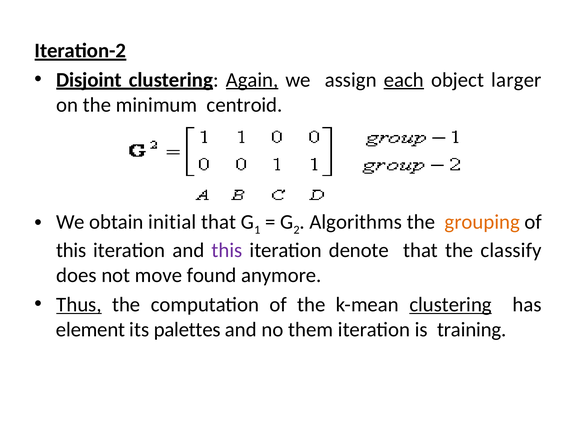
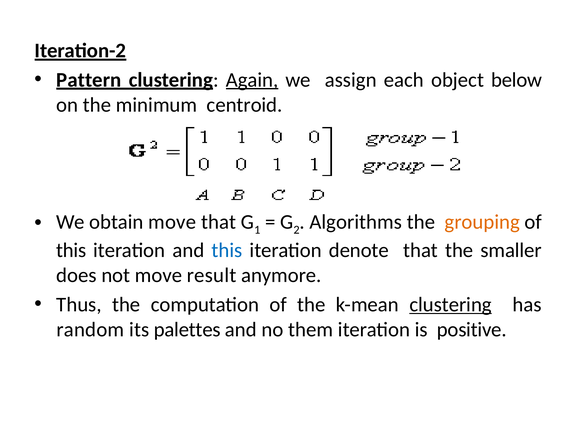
Disjoint: Disjoint -> Pattern
each underline: present -> none
larger: larger -> below
obtain initial: initial -> move
this at (227, 250) colour: purple -> blue
classify: classify -> smaller
found: found -> result
Thus underline: present -> none
element: element -> random
training: training -> positive
